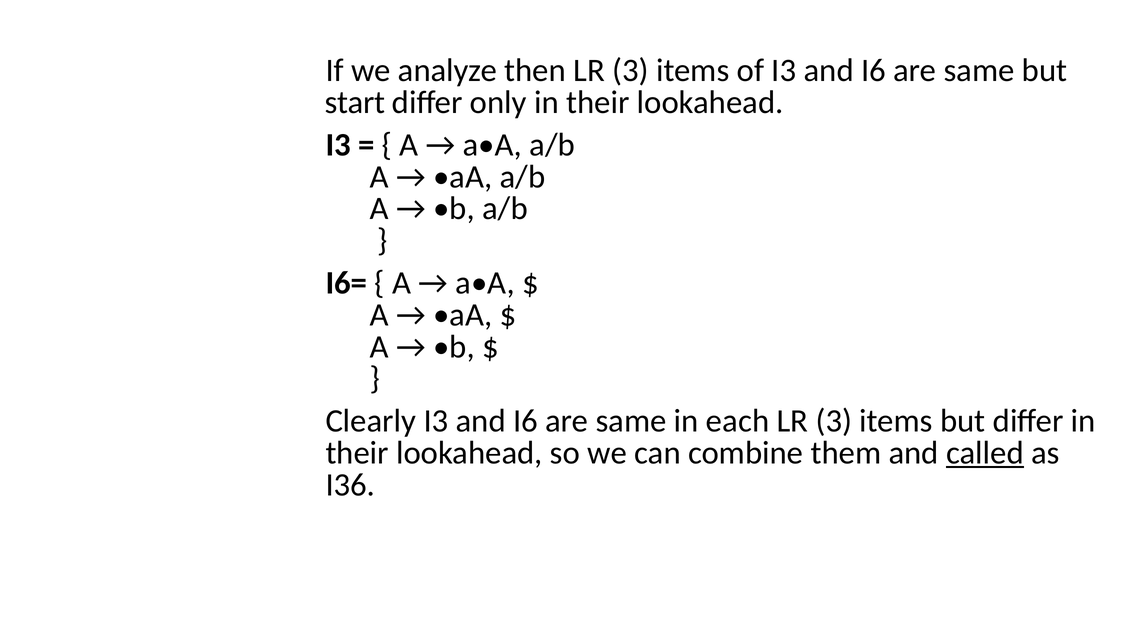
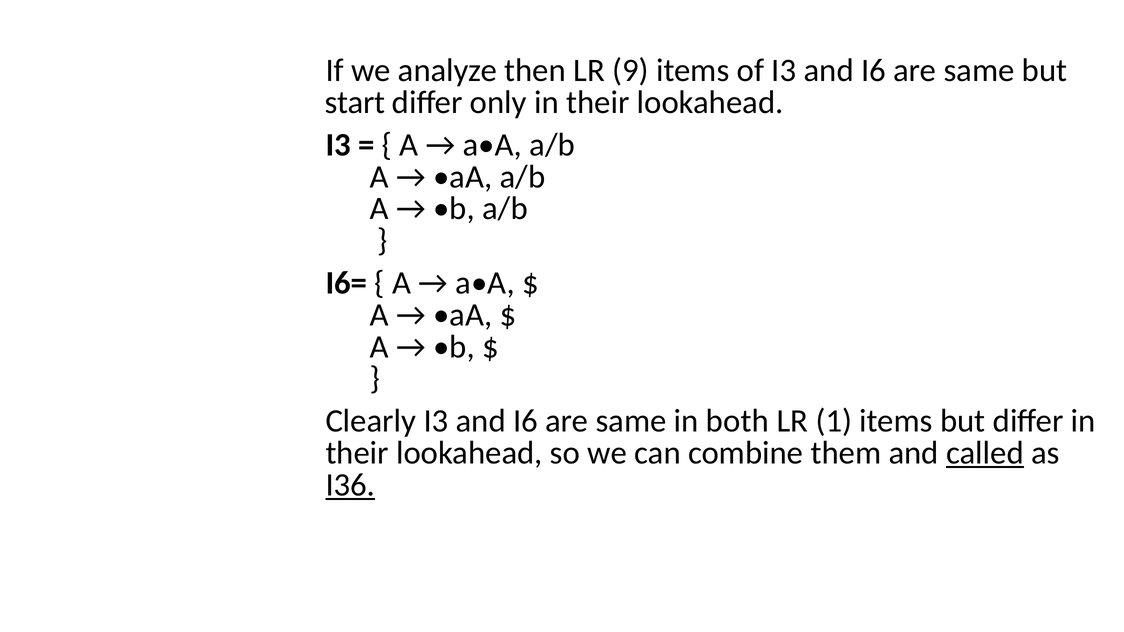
then LR 3: 3 -> 9
each: each -> both
3 at (834, 421): 3 -> 1
I36 underline: none -> present
